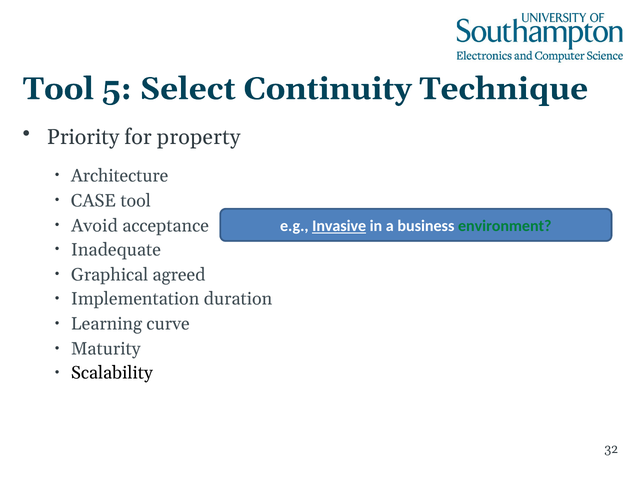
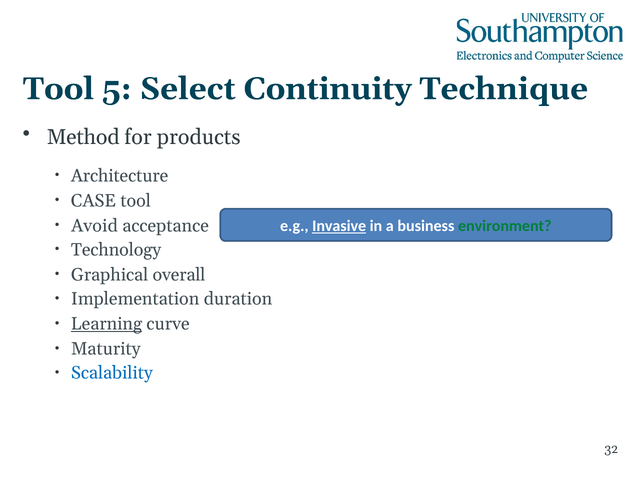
Priority: Priority -> Method
property: property -> products
Inadequate: Inadequate -> Technology
agreed: agreed -> overall
Learning underline: none -> present
Scalability colour: black -> blue
